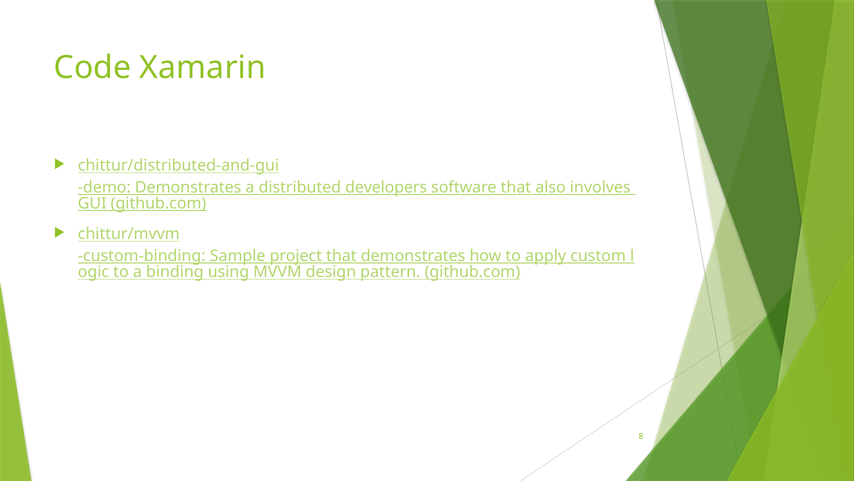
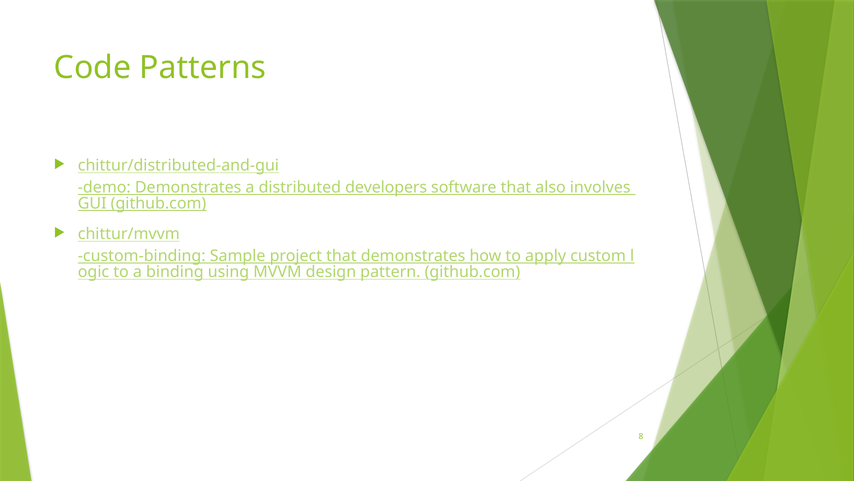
Xamarin: Xamarin -> Patterns
